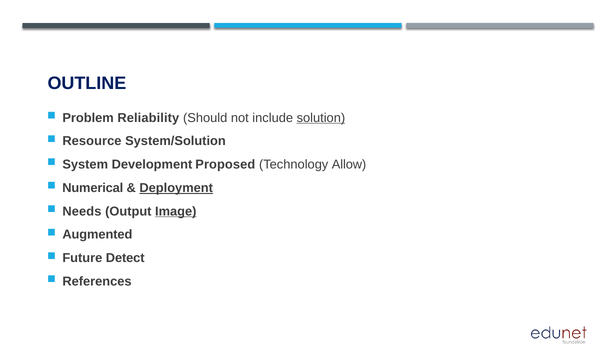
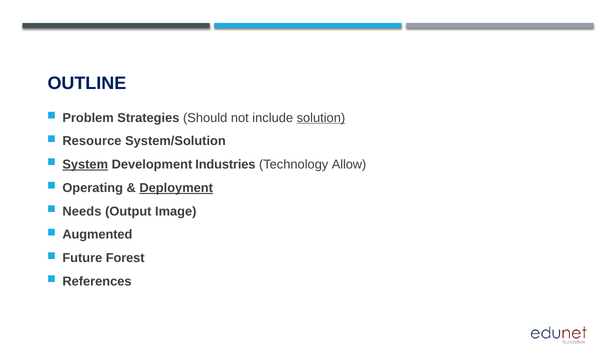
Reliability: Reliability -> Strategies
System underline: none -> present
Proposed: Proposed -> Industries
Numerical: Numerical -> Operating
Image underline: present -> none
Detect: Detect -> Forest
